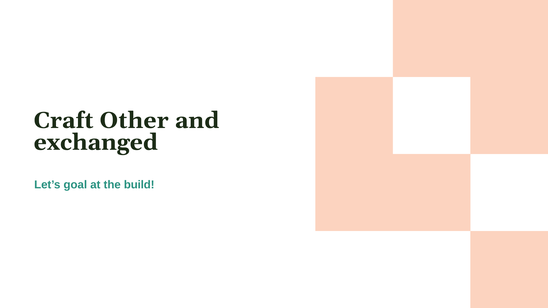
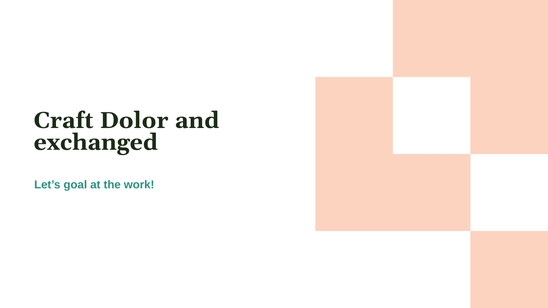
Other: Other -> Dolor
build: build -> work
